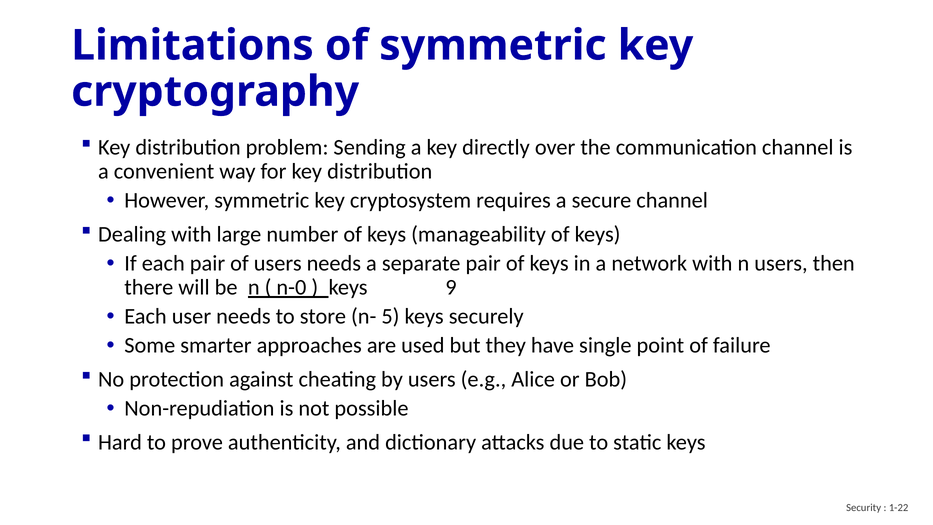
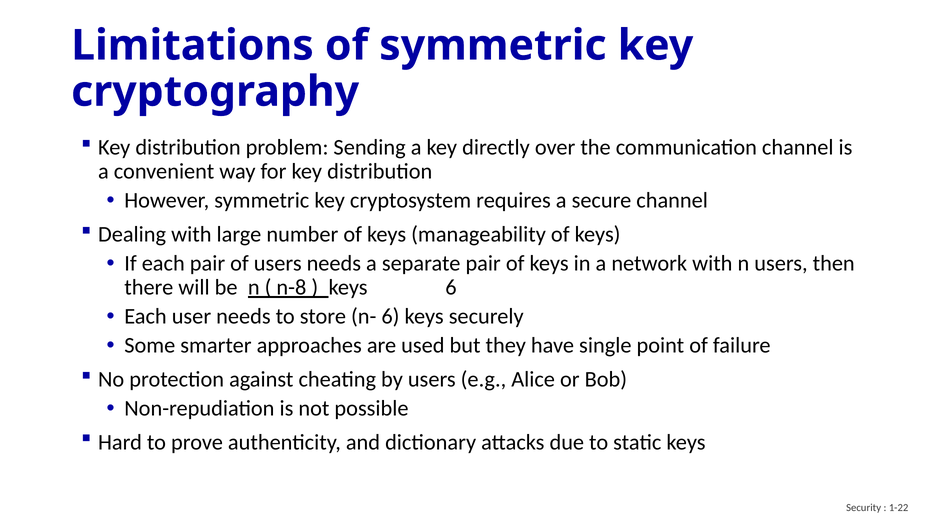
n-0: n-0 -> n-8
keys 9: 9 -> 6
n- 5: 5 -> 6
